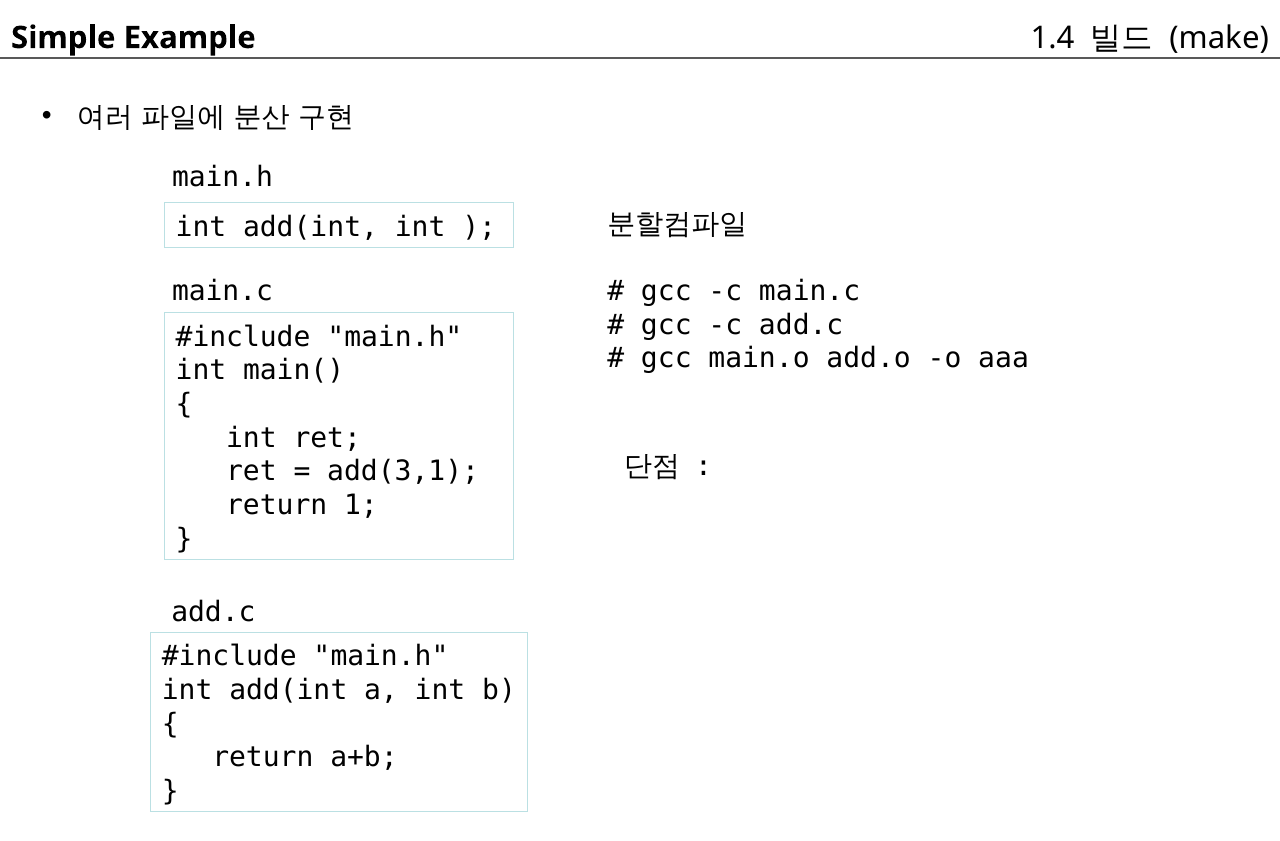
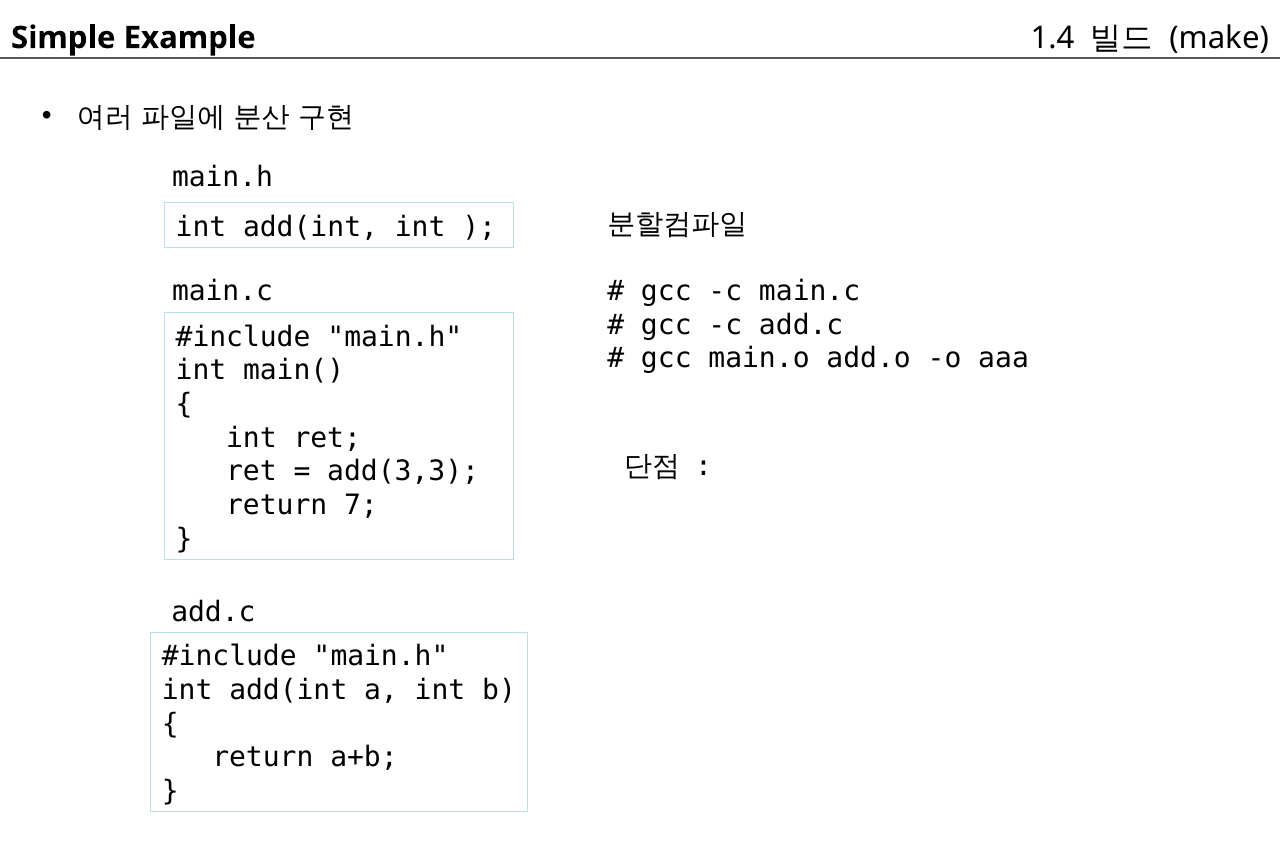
add(3,1: add(3,1 -> add(3,3
1: 1 -> 7
